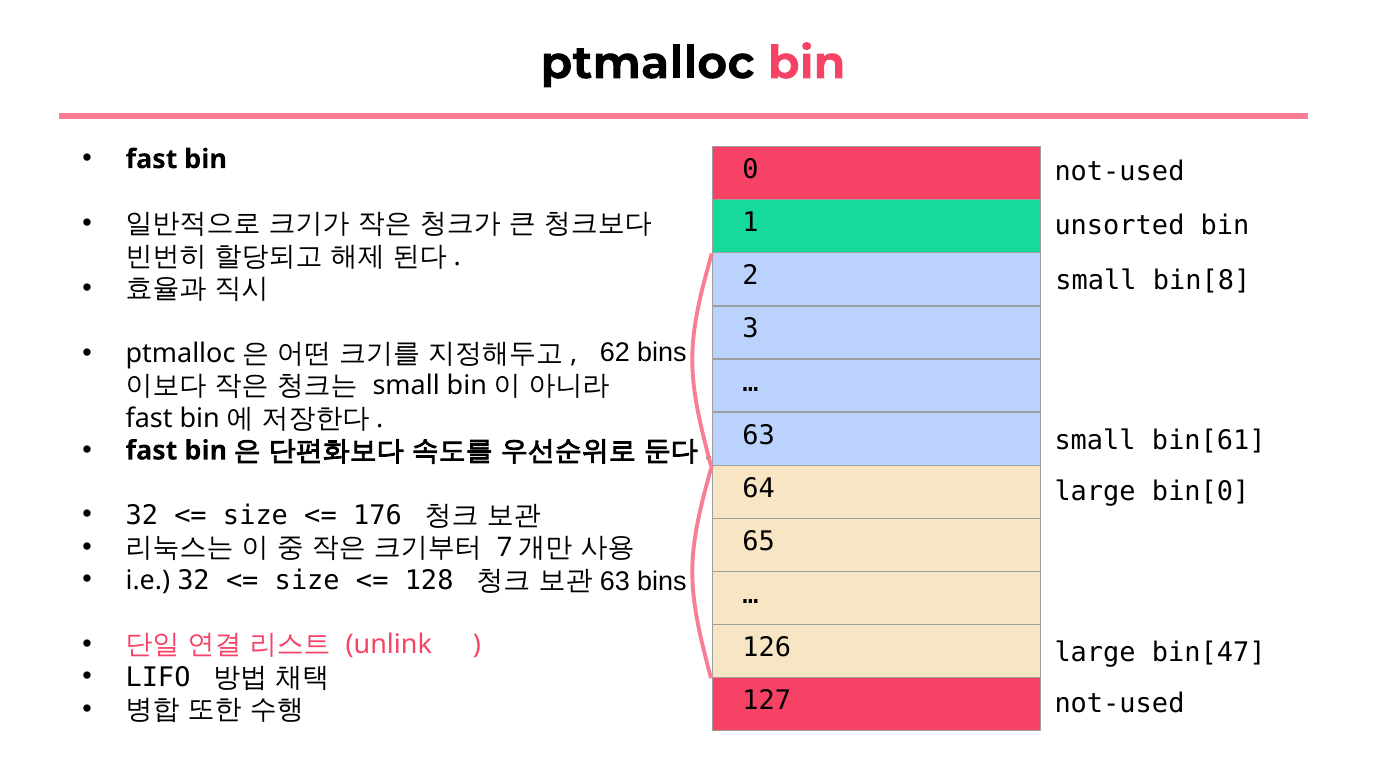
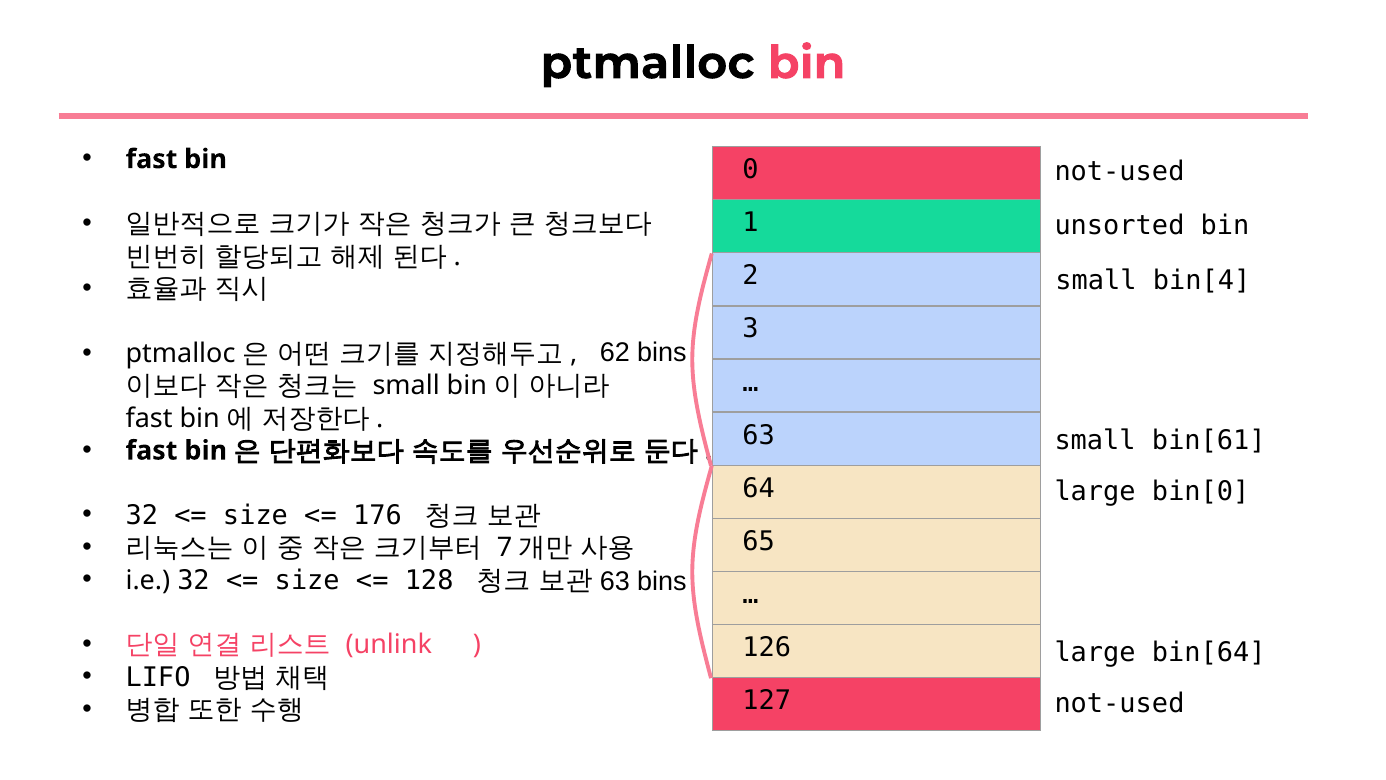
bin[8: bin[8 -> bin[4
bin[47: bin[47 -> bin[64
